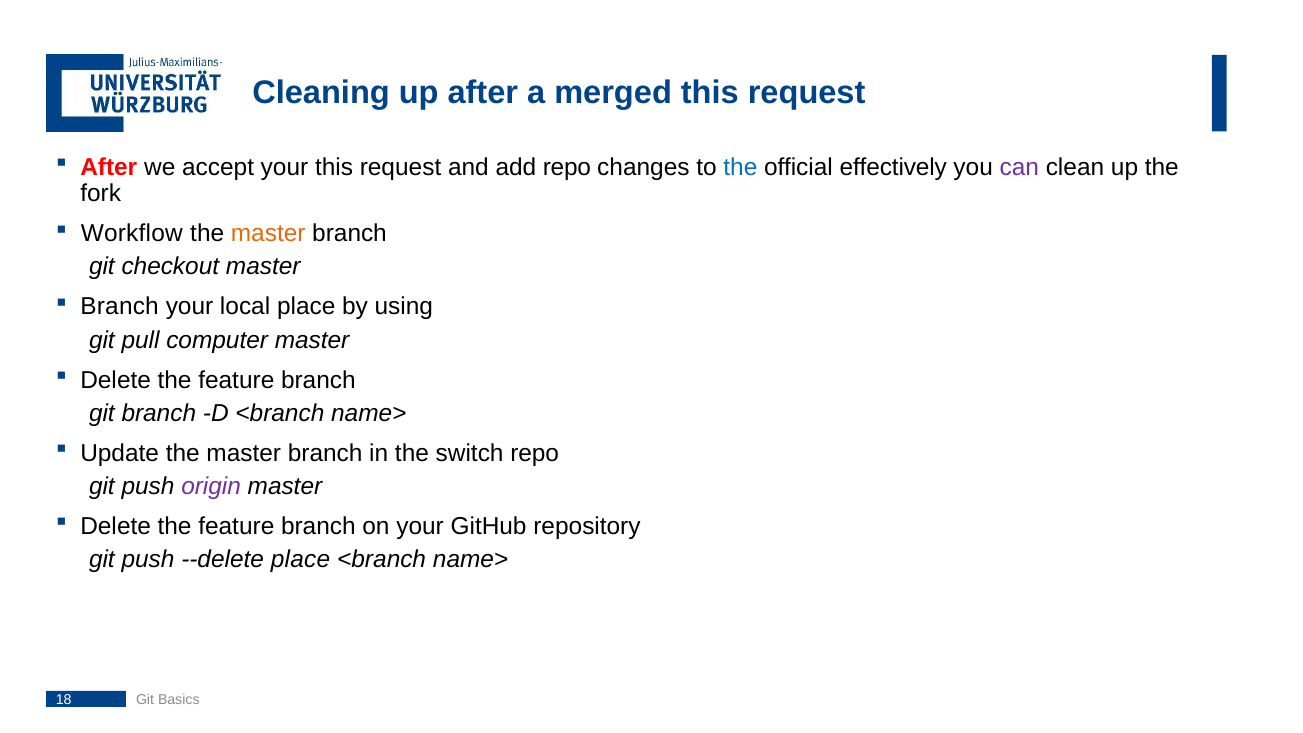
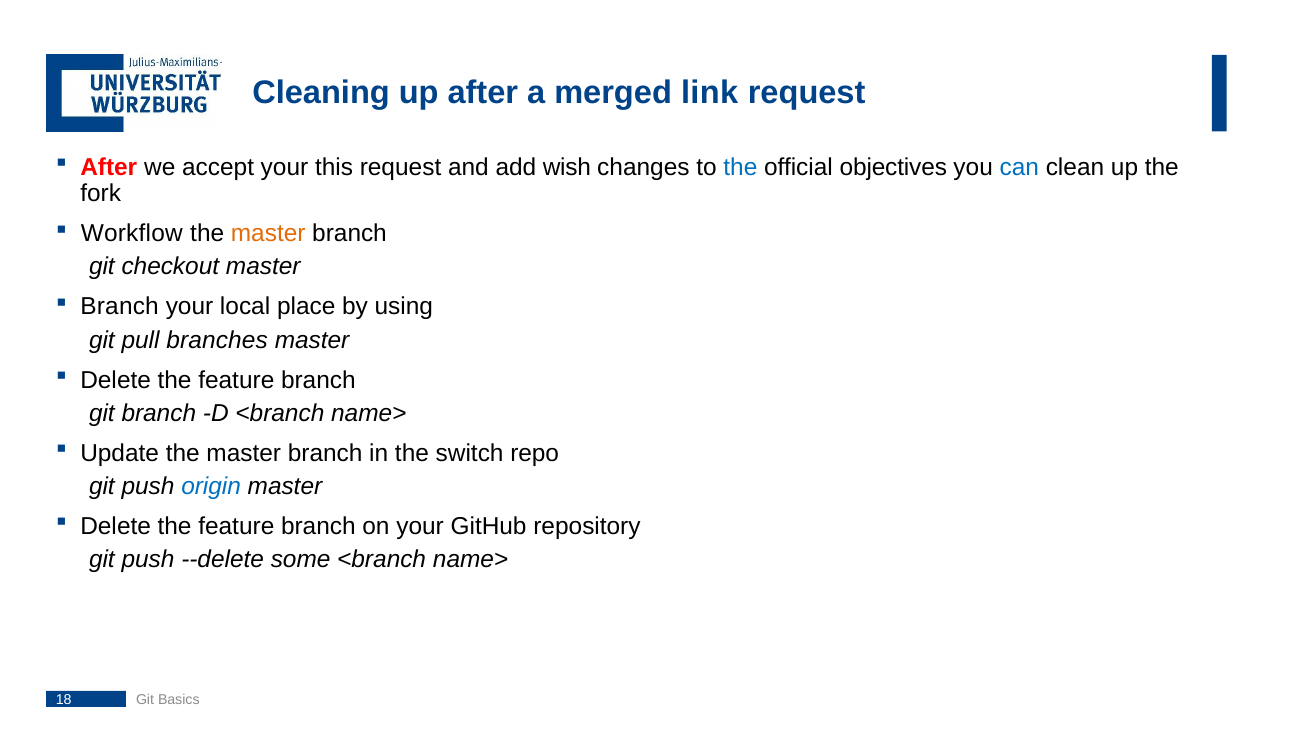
merged this: this -> link
add repo: repo -> wish
effectively: effectively -> objectives
can colour: purple -> blue
computer: computer -> branches
origin colour: purple -> blue
--delete place: place -> some
